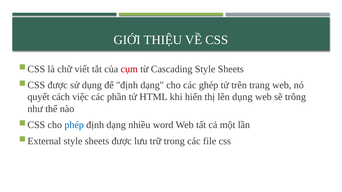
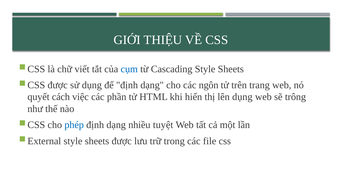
cụm colour: red -> blue
ghép: ghép -> ngôn
word: word -> tuyệt
